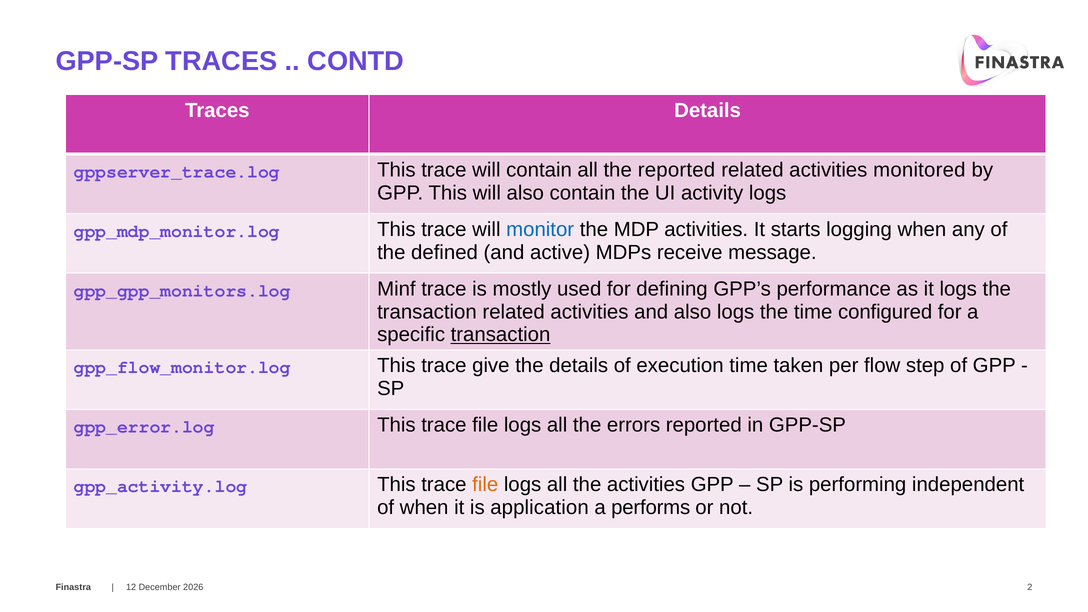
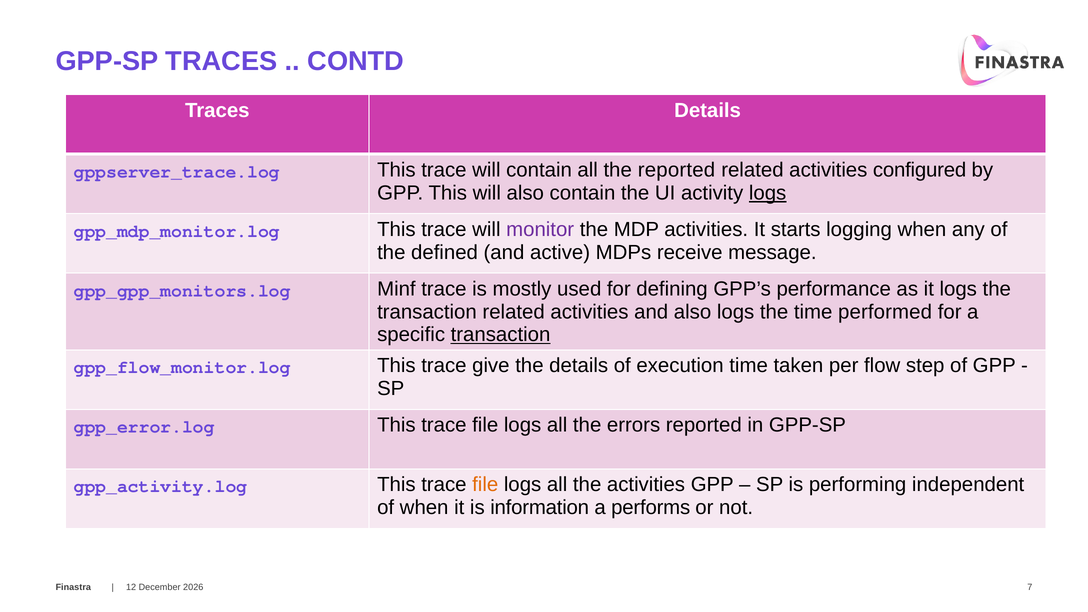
monitored: monitored -> configured
logs at (768, 193) underline: none -> present
monitor colour: blue -> purple
configured: configured -> performed
application: application -> information
2: 2 -> 7
